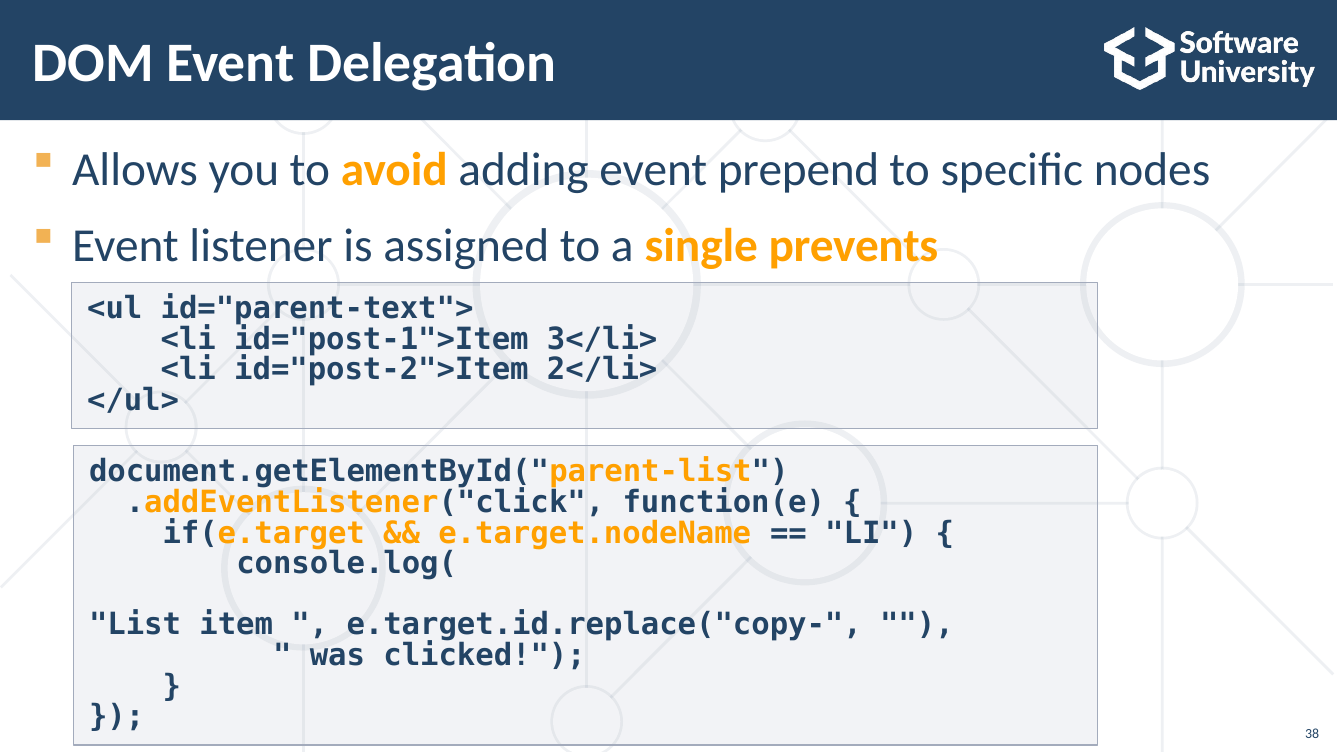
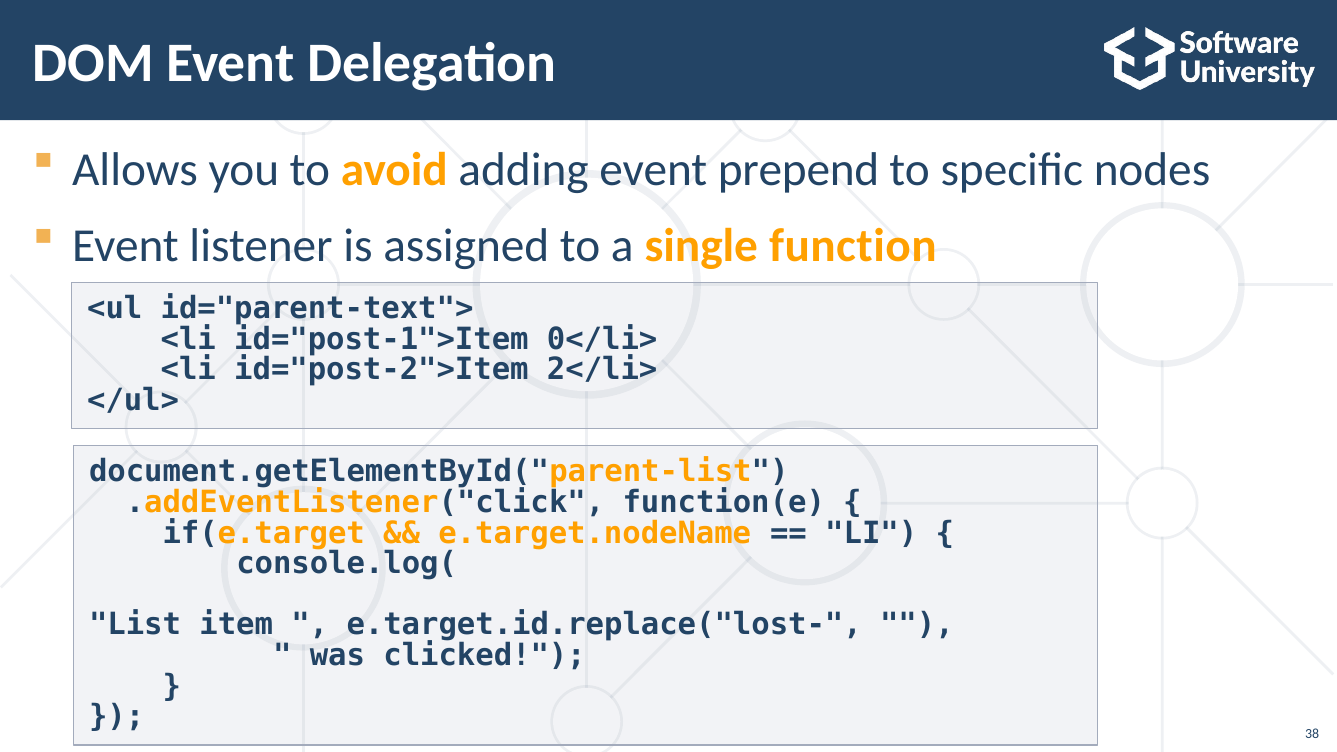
prevents: prevents -> function
3</li>: 3</li> -> 0</li>
e.target.id.replace("copy-: e.target.id.replace("copy- -> e.target.id.replace("lost-
